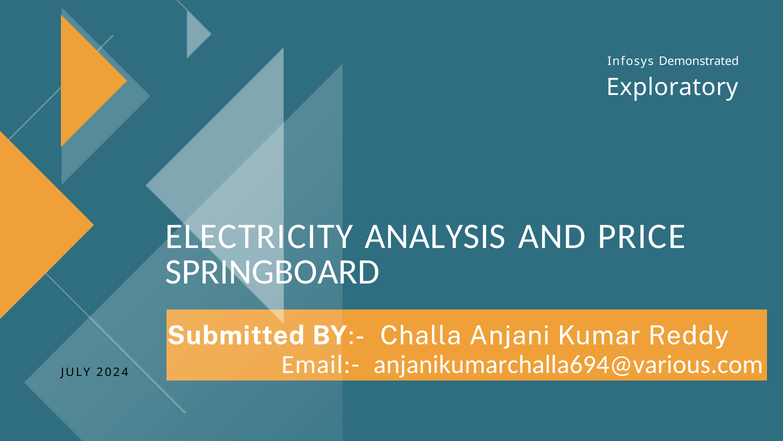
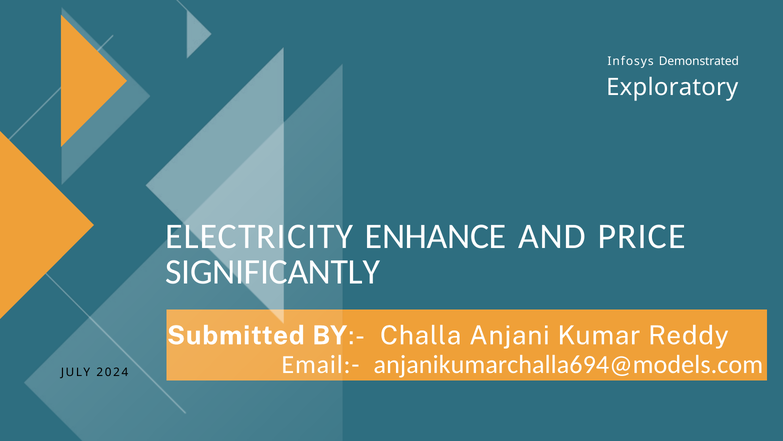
ANALYSIS: ANALYSIS -> ENHANCE
SPRINGBOARD: SPRINGBOARD -> SIGNIFICANTLY
anjanikumarchalla694@various.com: anjanikumarchalla694@various.com -> anjanikumarchalla694@models.com
